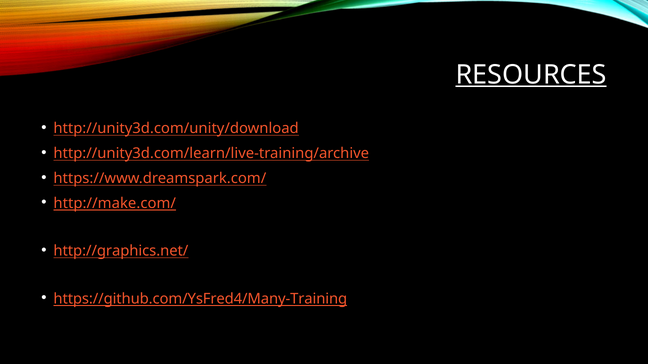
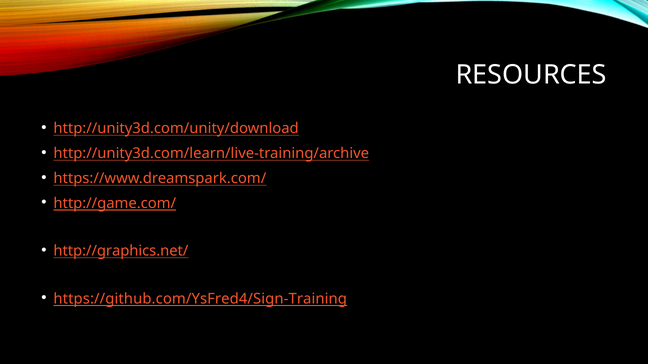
RESOURCES underline: present -> none
http://make.com/: http://make.com/ -> http://game.com/
https://github.com/YsFred4/Many-Training: https://github.com/YsFred4/Many-Training -> https://github.com/YsFred4/Sign-Training
